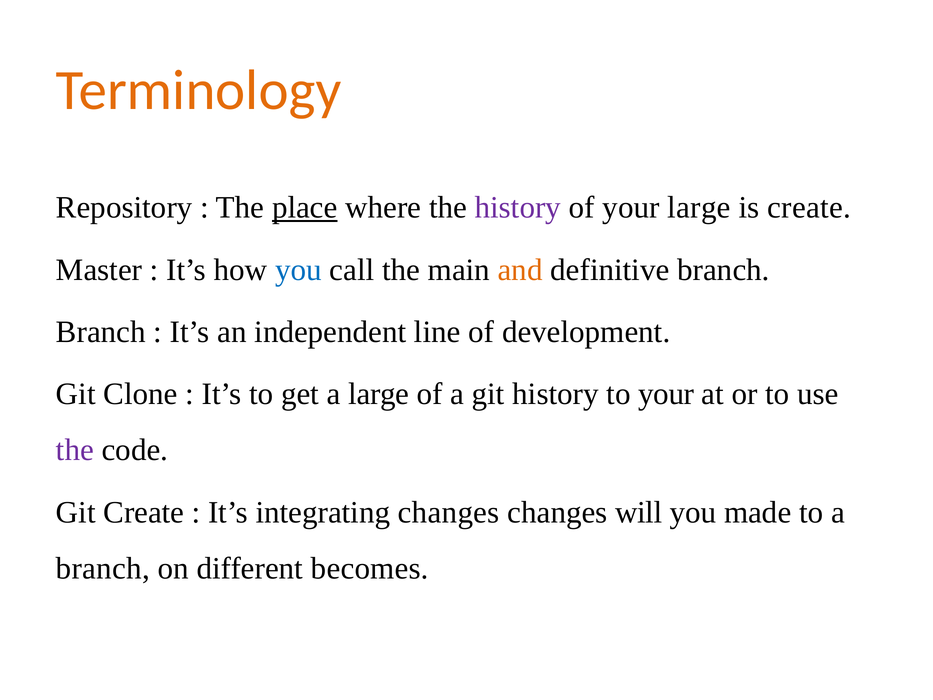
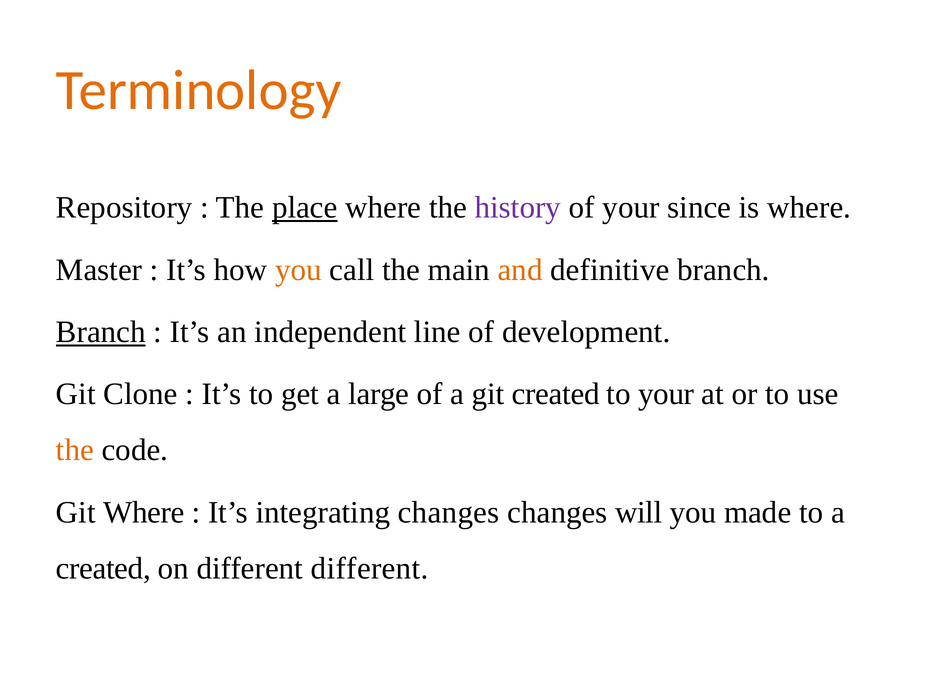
your large: large -> since
is create: create -> where
you at (298, 270) colour: blue -> orange
Branch at (101, 332) underline: none -> present
git history: history -> created
the at (75, 450) colour: purple -> orange
Git Create: Create -> Where
branch at (103, 568): branch -> created
different becomes: becomes -> different
